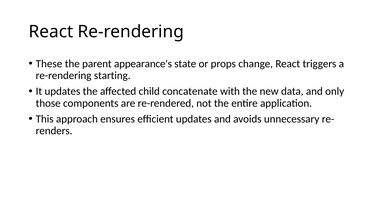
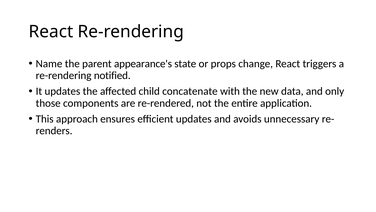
These: These -> Name
starting: starting -> notified
